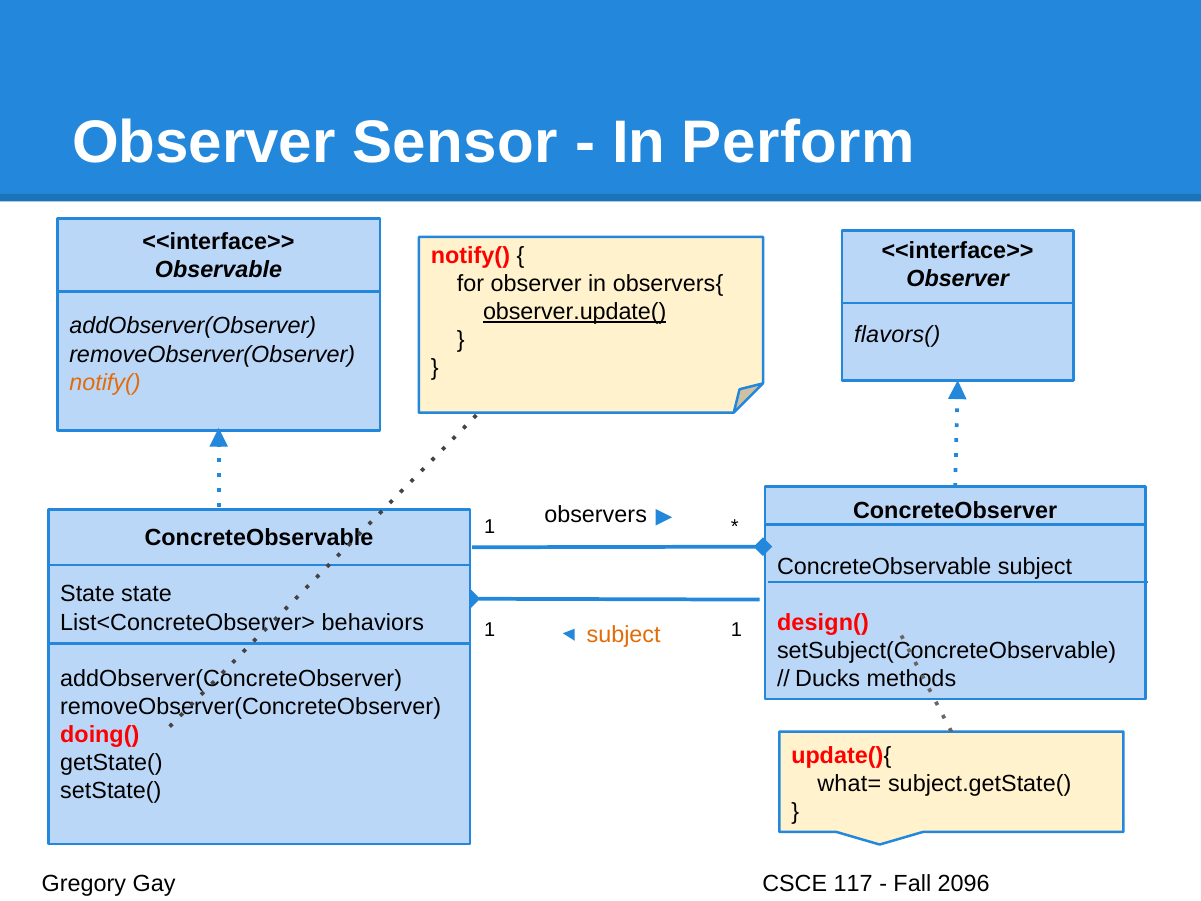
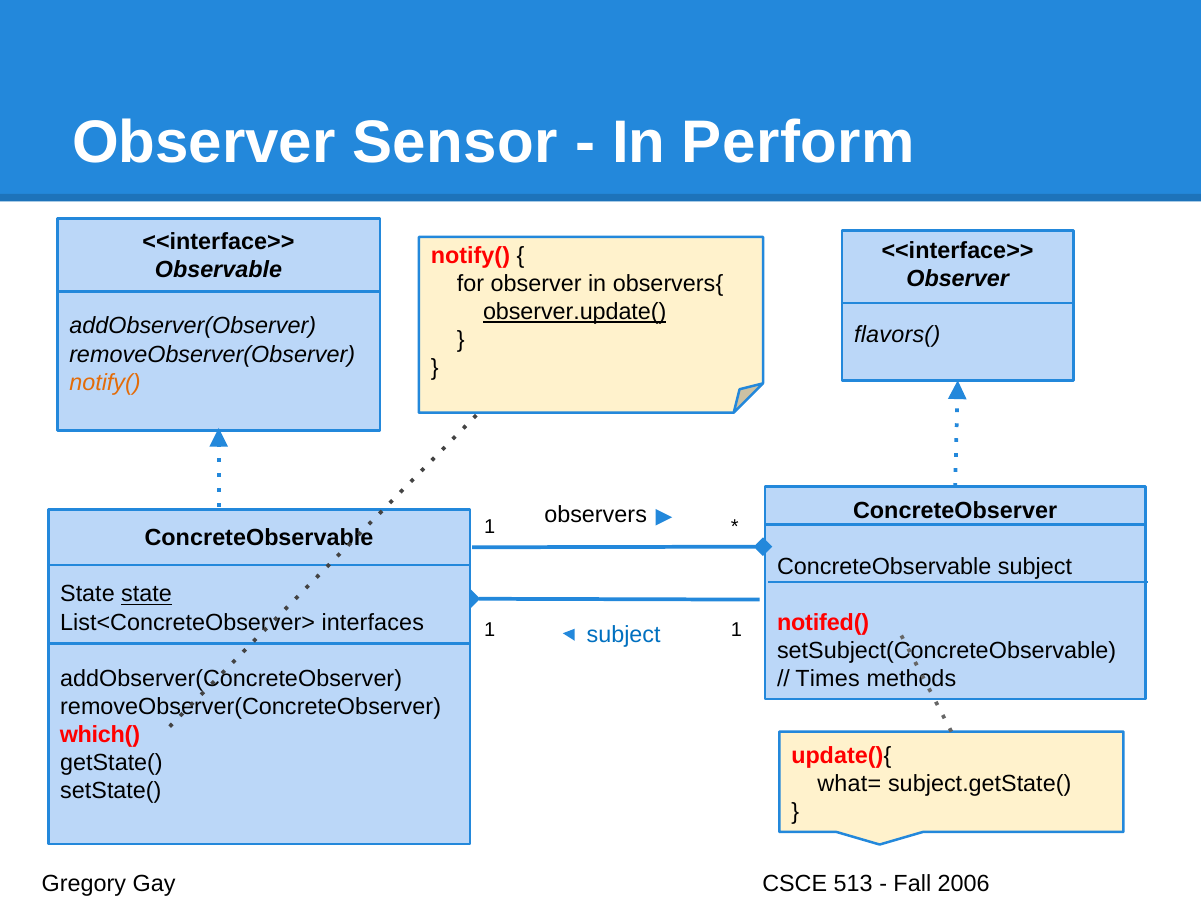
state at (147, 594) underline: none -> present
behaviors: behaviors -> interfaces
design(: design( -> notifed(
subject at (624, 634) colour: orange -> blue
Ducks: Ducks -> Times
doing(: doing( -> which(
117: 117 -> 513
2096: 2096 -> 2006
